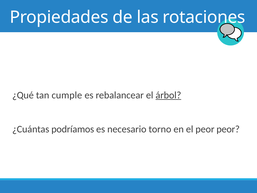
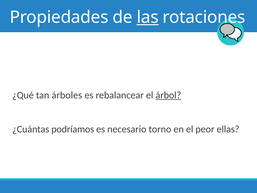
las underline: none -> present
cumple: cumple -> árboles
peor peor: peor -> ellas
